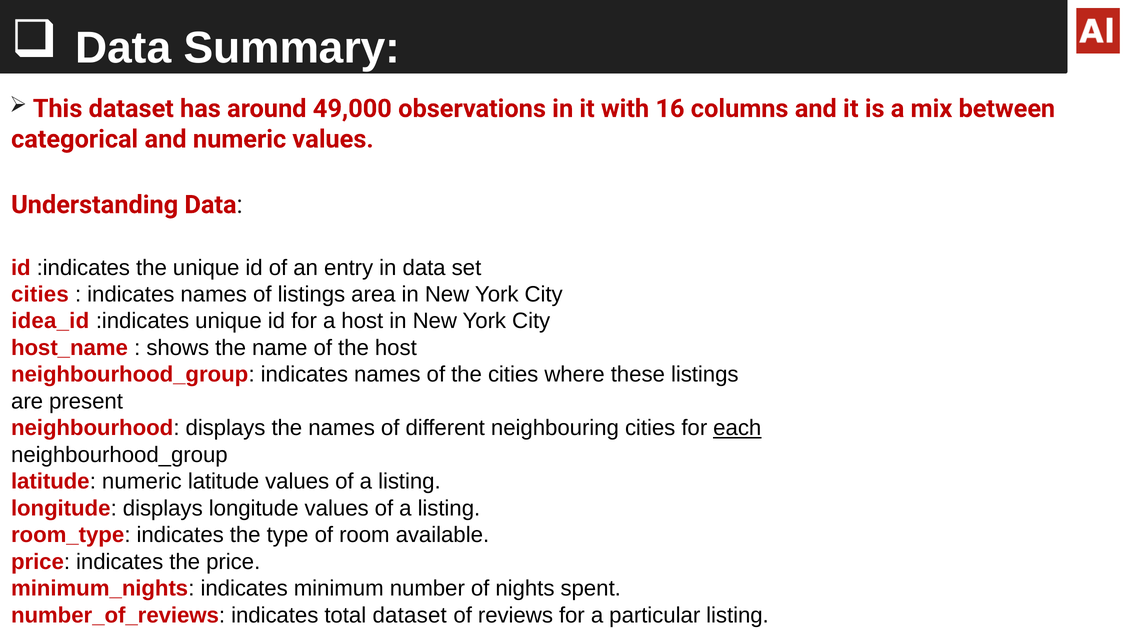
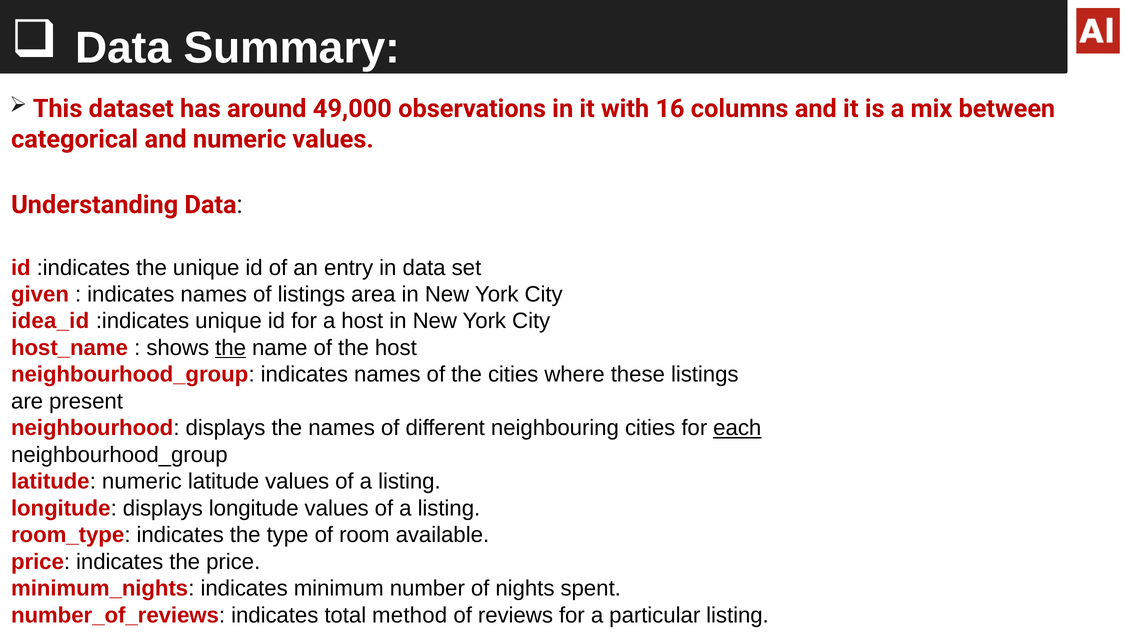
cities at (40, 294): cities -> given
the at (231, 348) underline: none -> present
total dataset: dataset -> method
